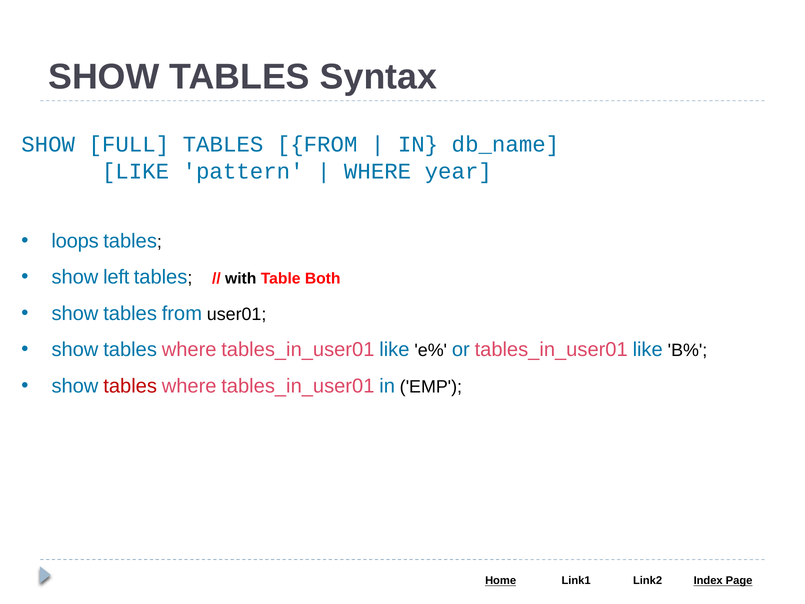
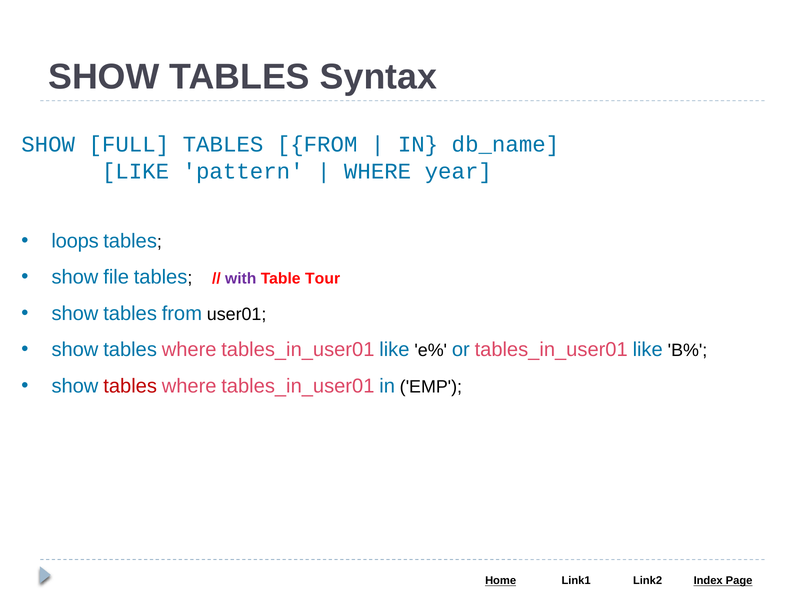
left: left -> file
with colour: black -> purple
Both: Both -> Tour
